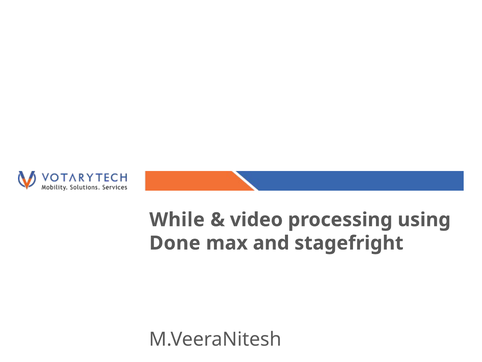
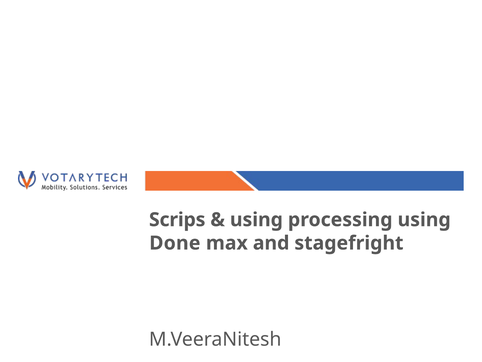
While: While -> Scrips
video at (256, 219): video -> using
